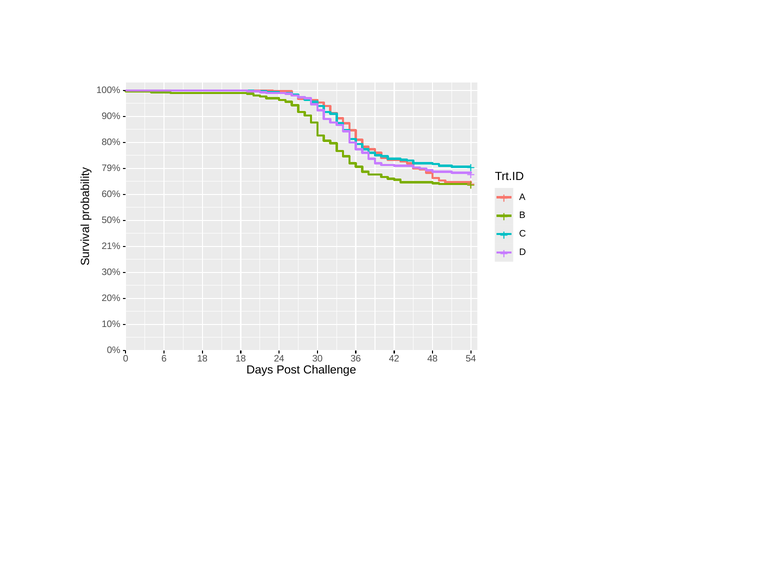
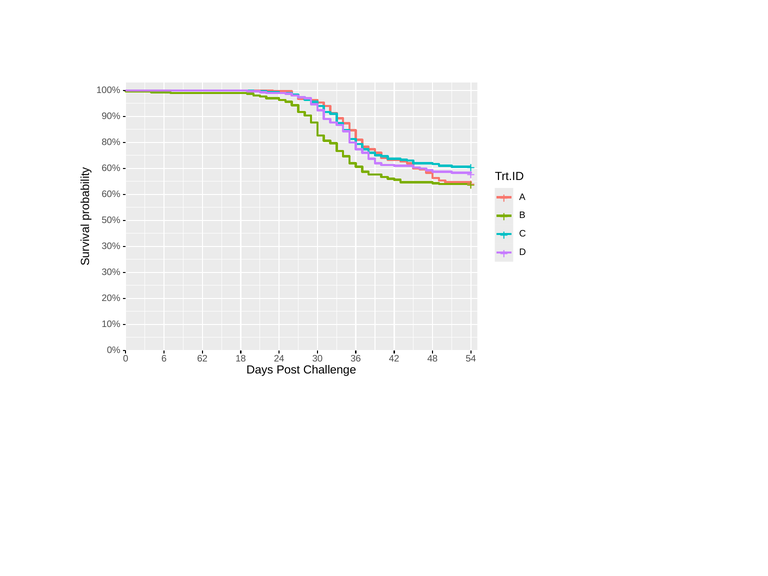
79% at (111, 168): 79% -> 60%
21% at (111, 246): 21% -> 30%
6 18: 18 -> 62
